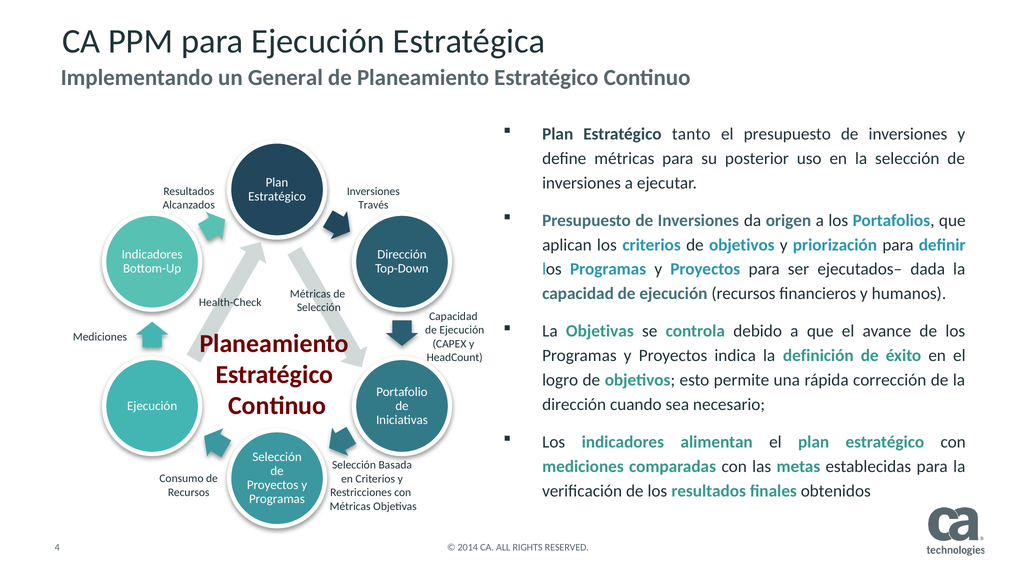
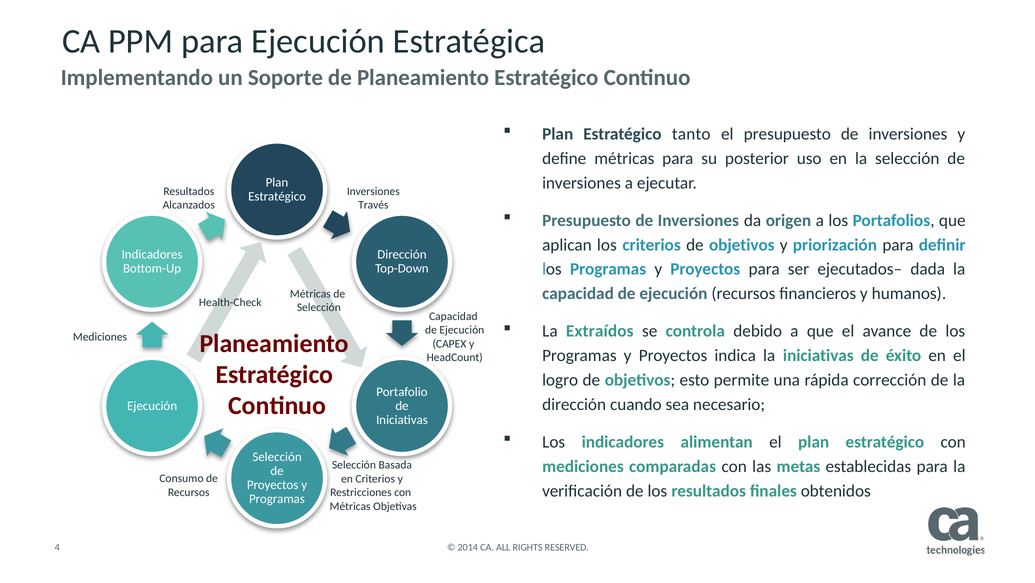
General: General -> Soporte
La Objetivas: Objetivas -> Extraídos
la definición: definición -> iniciativas
